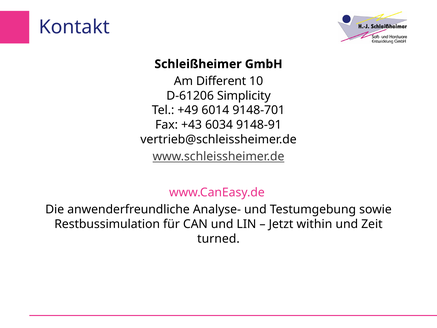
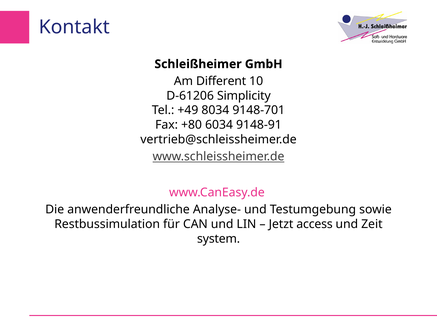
6014: 6014 -> 8034
+43: +43 -> +80
within: within -> access
turned: turned -> system
